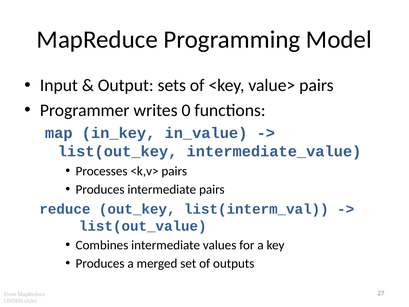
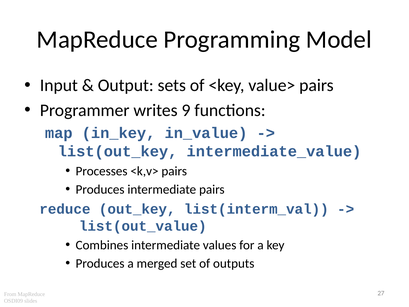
0: 0 -> 9
